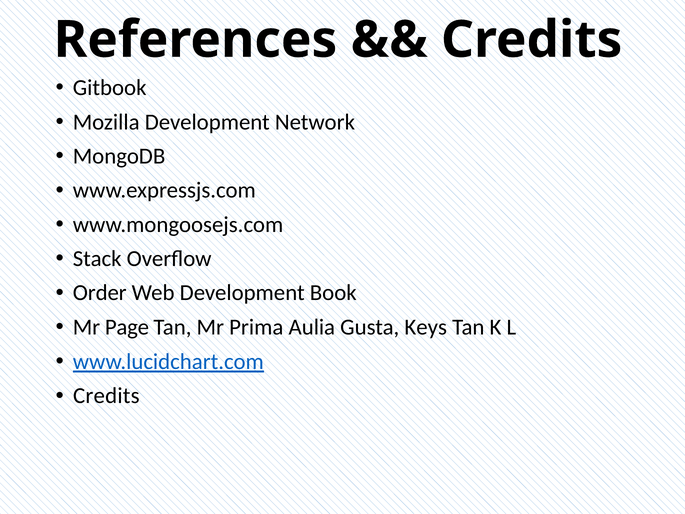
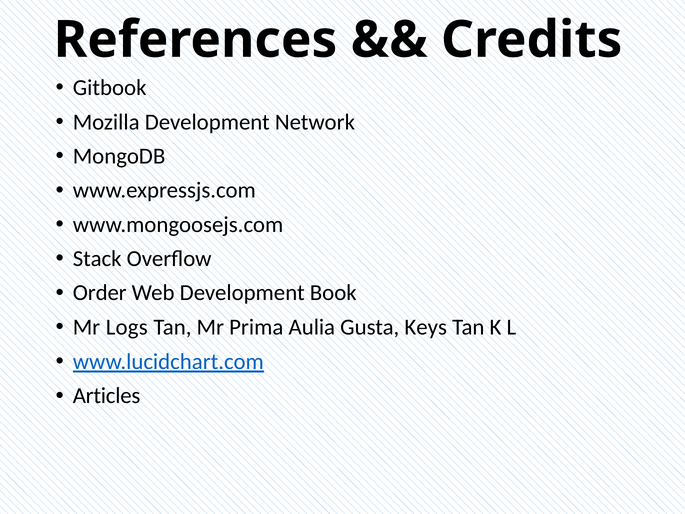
Page: Page -> Logs
Credits at (106, 396): Credits -> Articles
